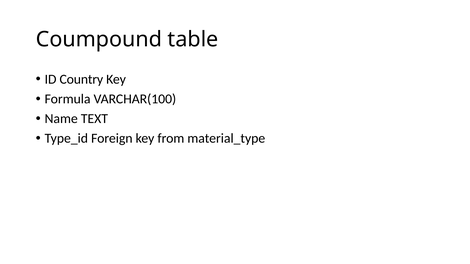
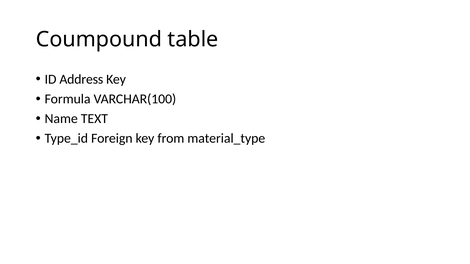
Country: Country -> Address
